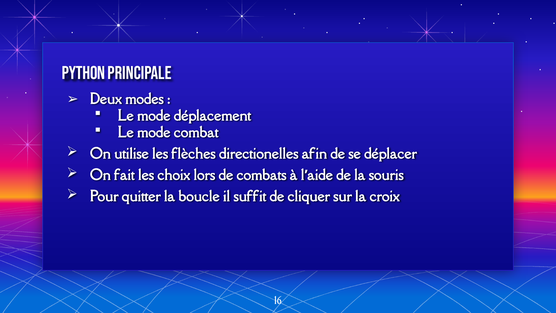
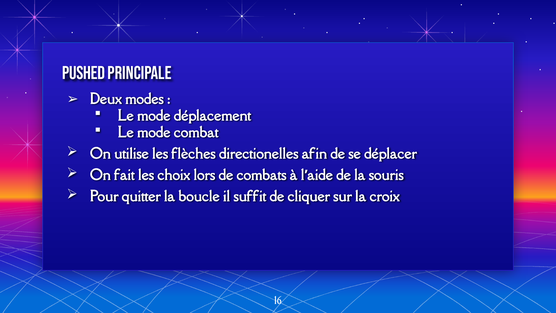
Python: Python -> Pushed
